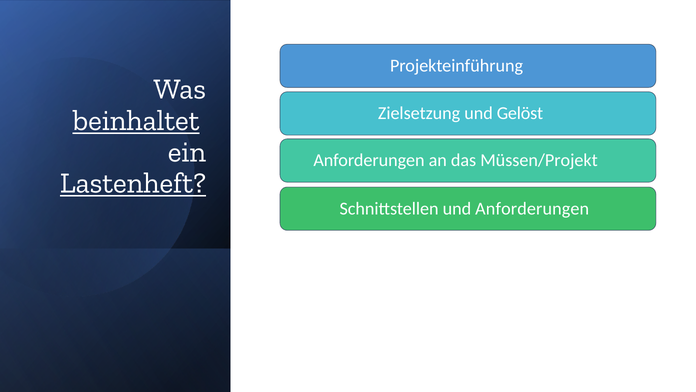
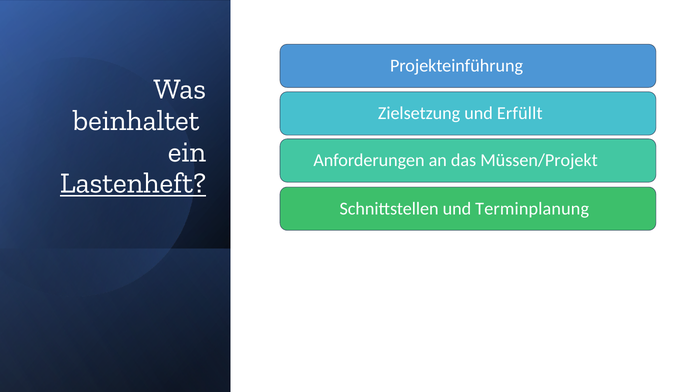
Gelöst: Gelöst -> Erfüllt
beinhaltet underline: present -> none
und Anforderungen: Anforderungen -> Terminplanung
